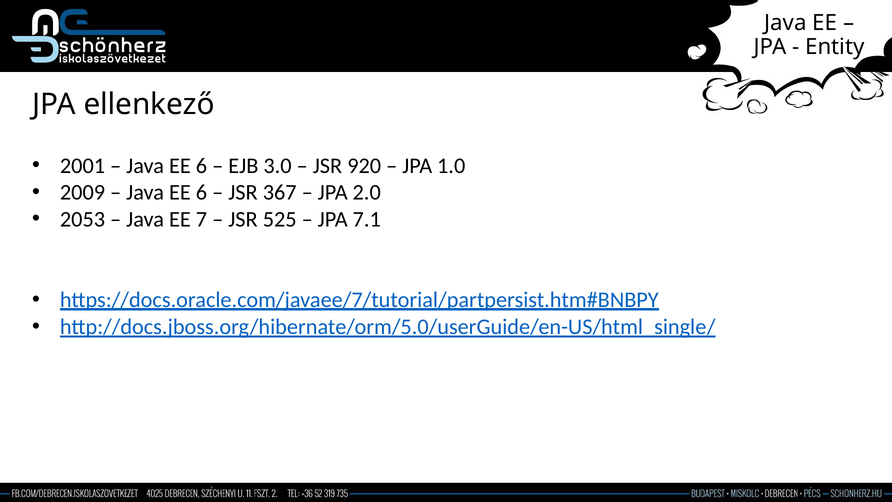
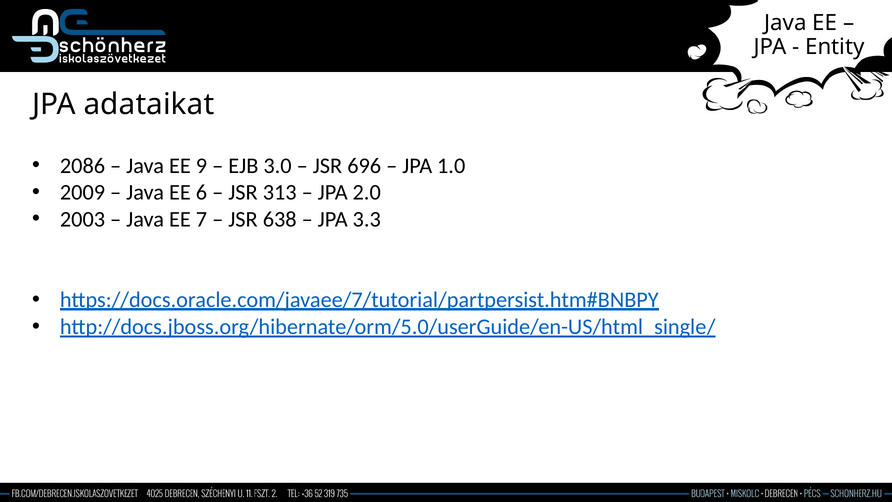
ellenkező: ellenkező -> adataikat
2001: 2001 -> 2086
6 at (201, 166): 6 -> 9
920: 920 -> 696
367: 367 -> 313
2053: 2053 -> 2003
525: 525 -> 638
7.1: 7.1 -> 3.3
